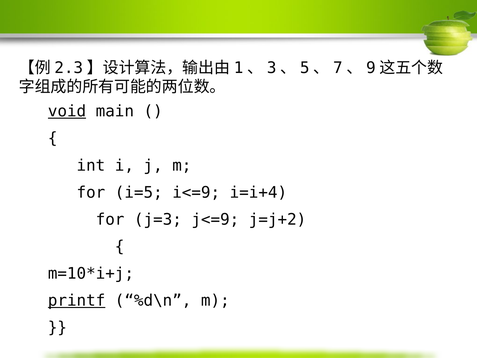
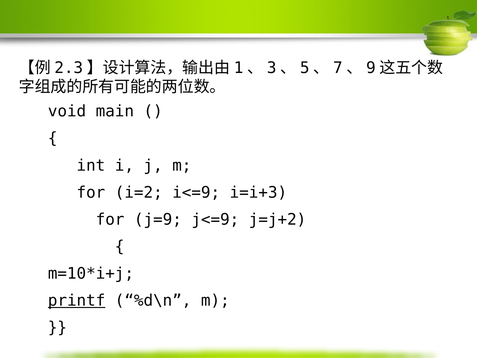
void underline: present -> none
i=5: i=5 -> i=2
i=i+4: i=i+4 -> i=i+3
j=3: j=3 -> j=9
